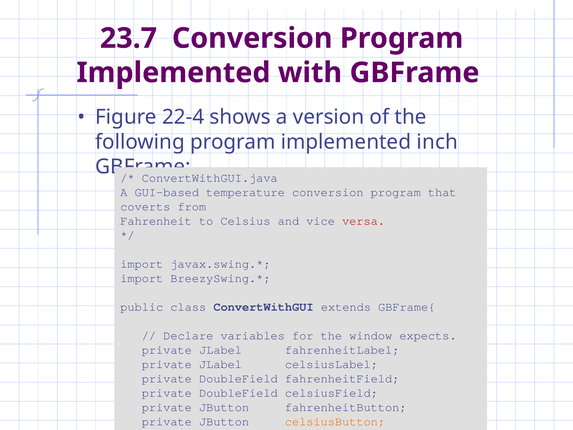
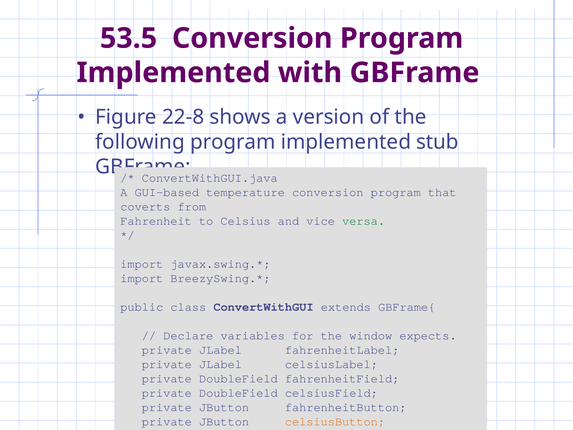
23.7: 23.7 -> 53.5
22-4: 22-4 -> 22-8
inch: inch -> stub
versa colour: red -> green
